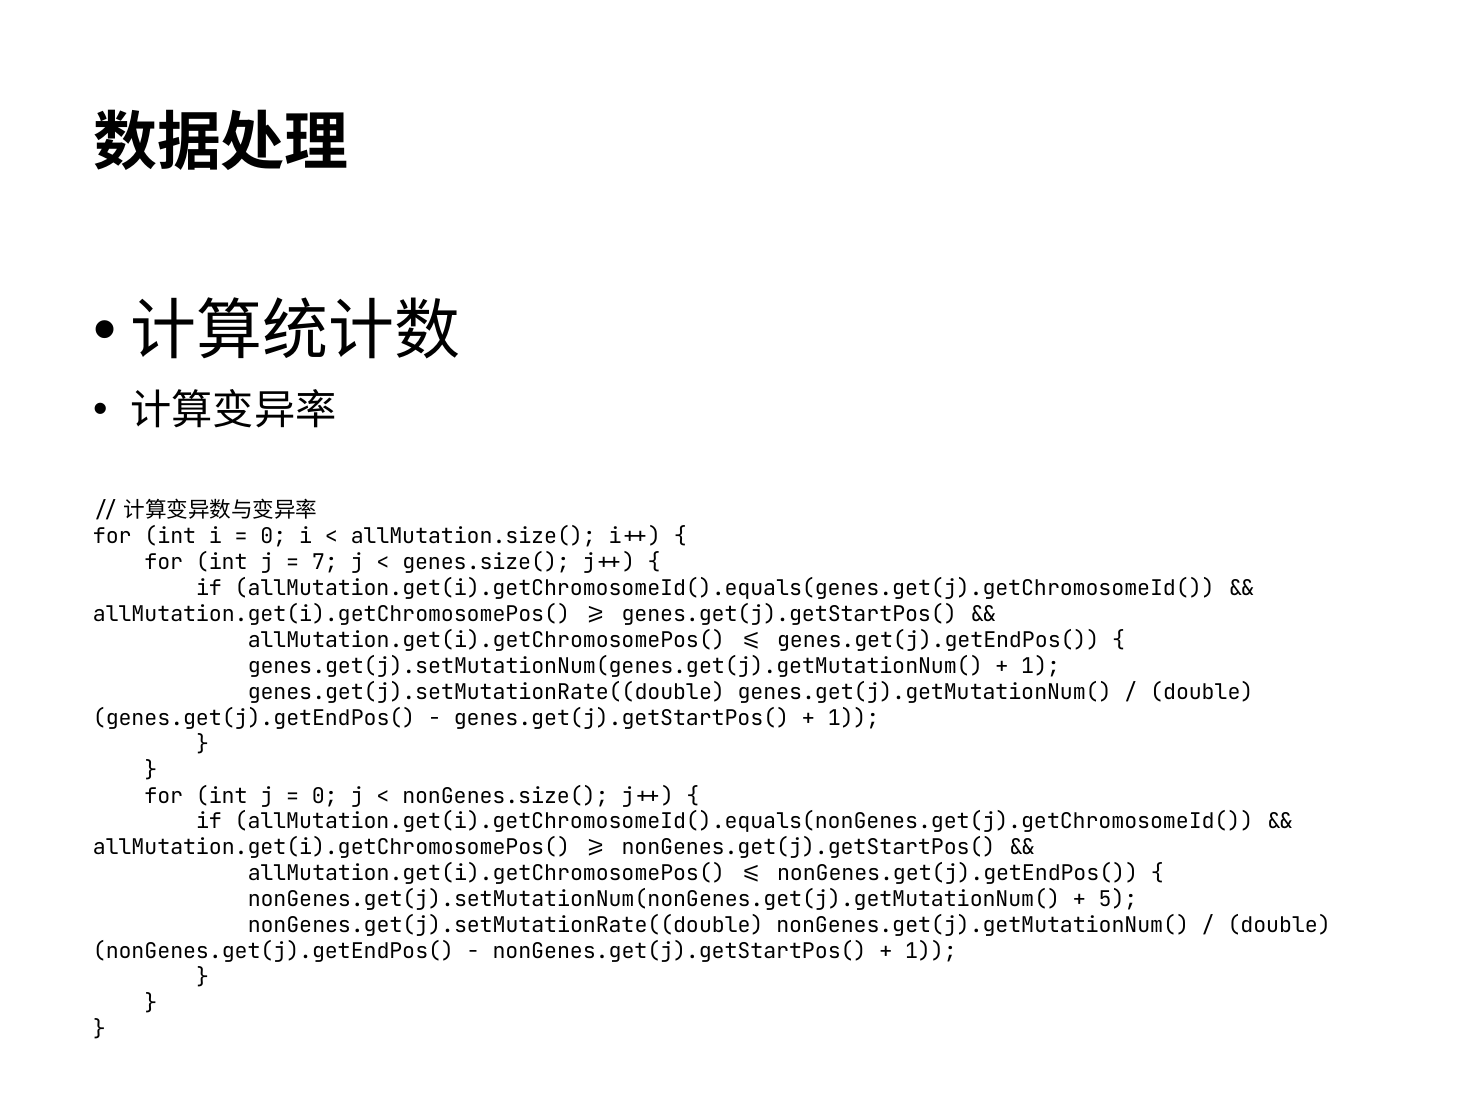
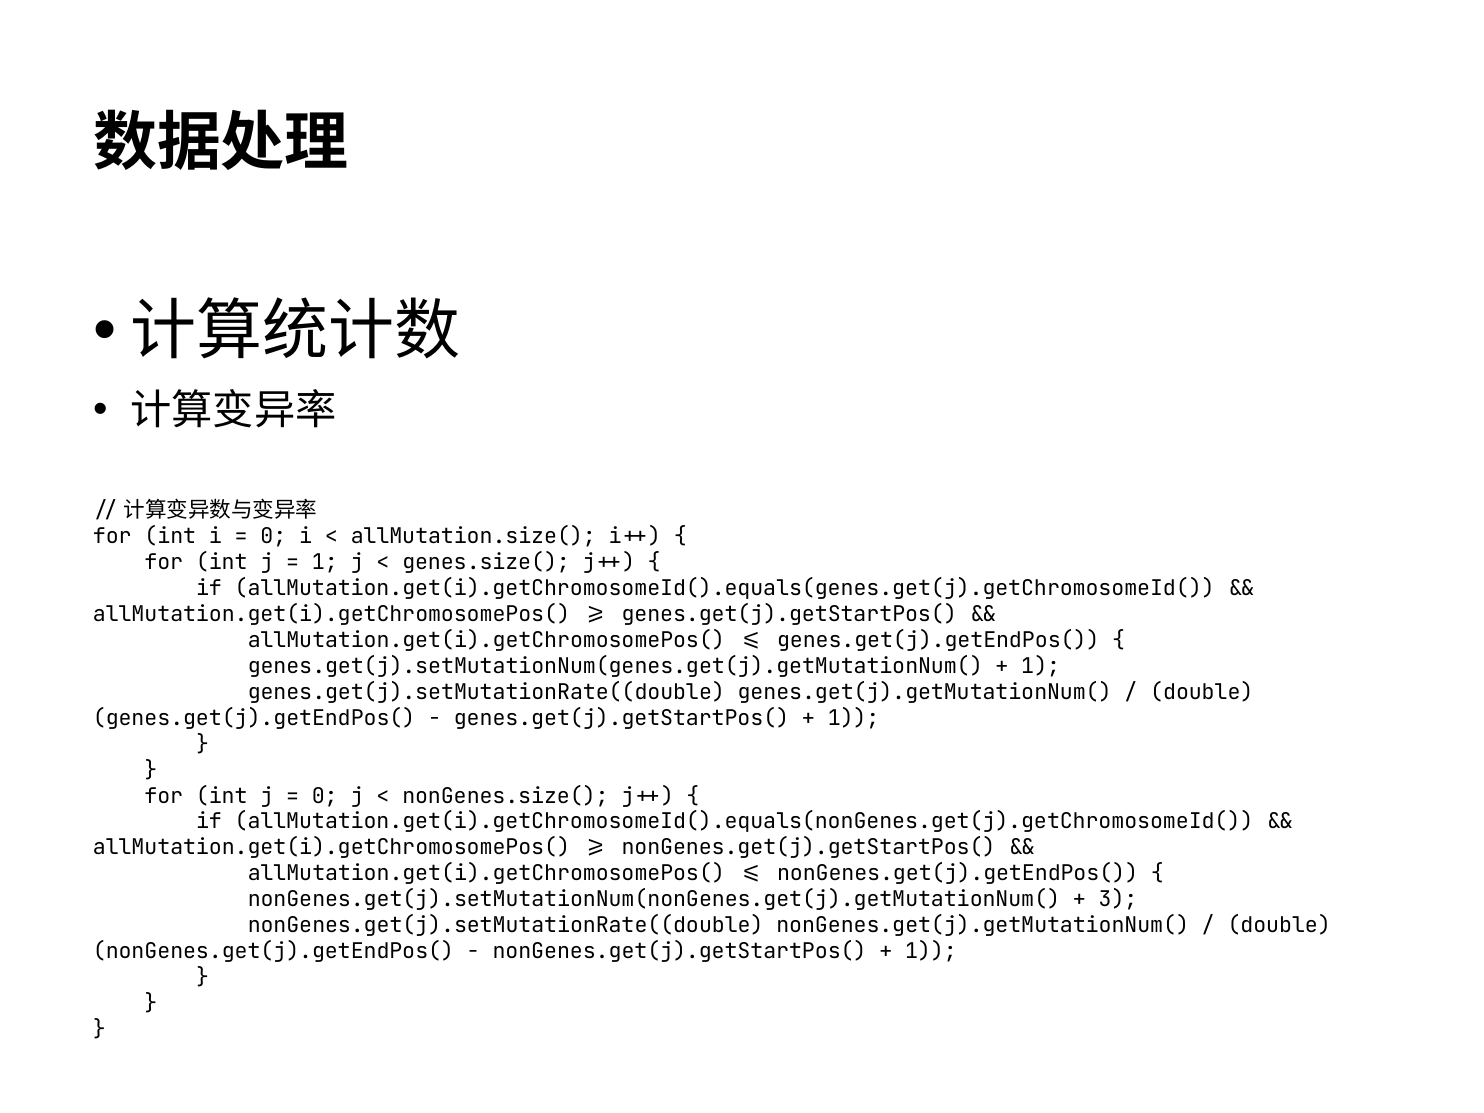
7 at (325, 562): 7 -> 1
5: 5 -> 3
